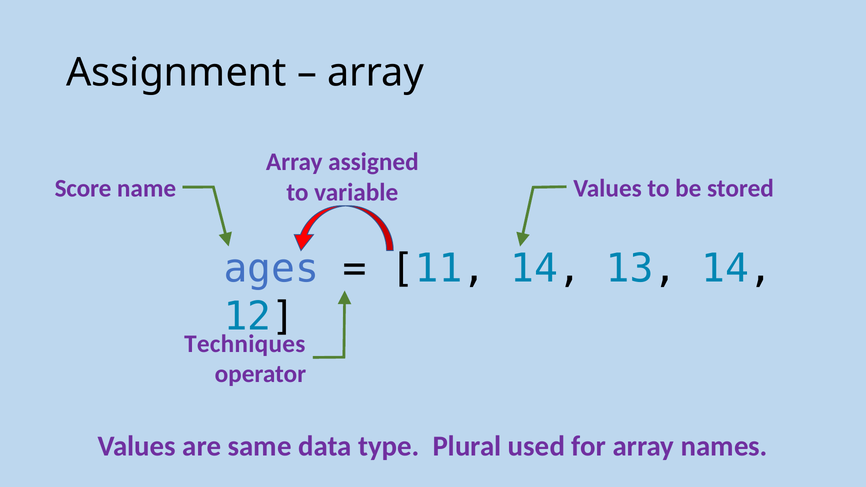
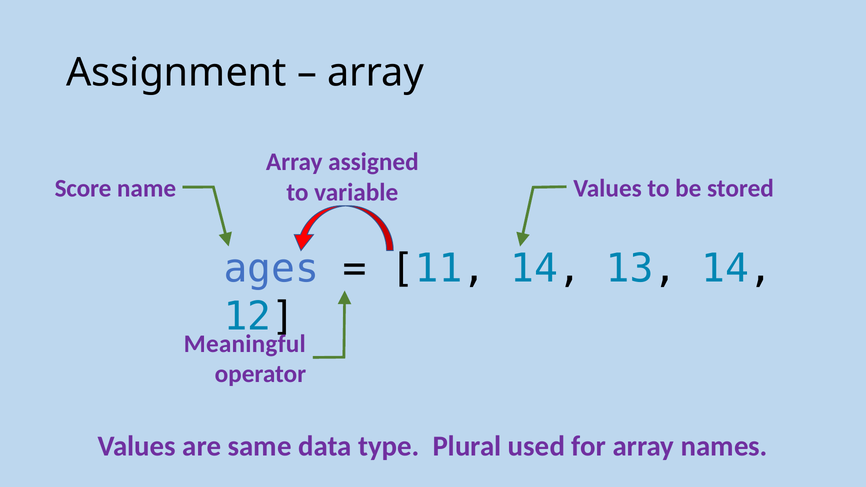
Techniques: Techniques -> Meaningful
